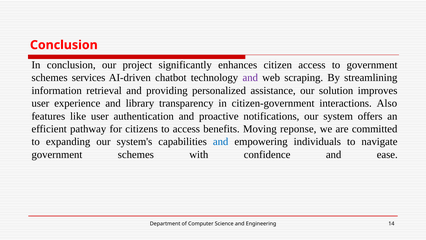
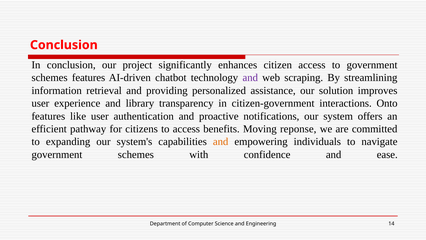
schemes services: services -> features
Also: Also -> Onto
and at (221, 142) colour: blue -> orange
